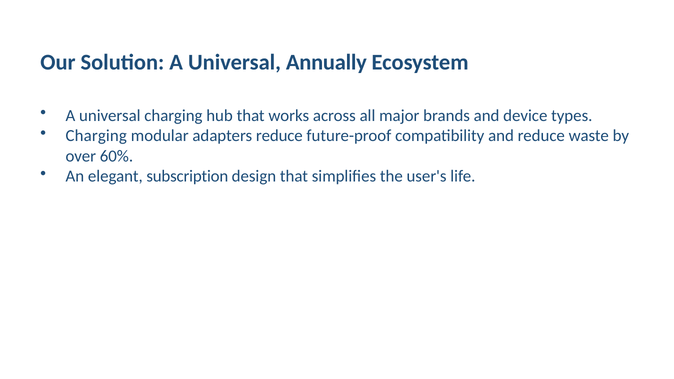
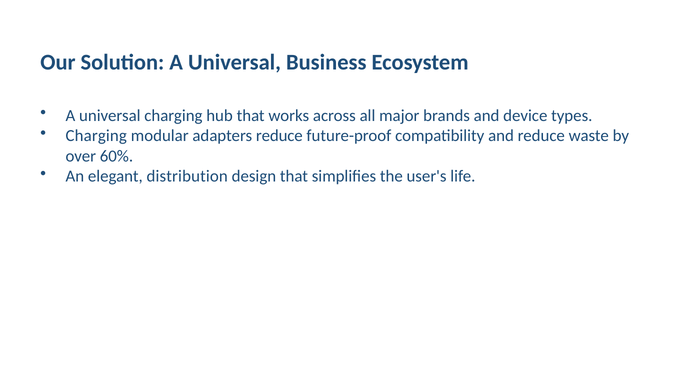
Annually: Annually -> Business
subscription: subscription -> distribution
